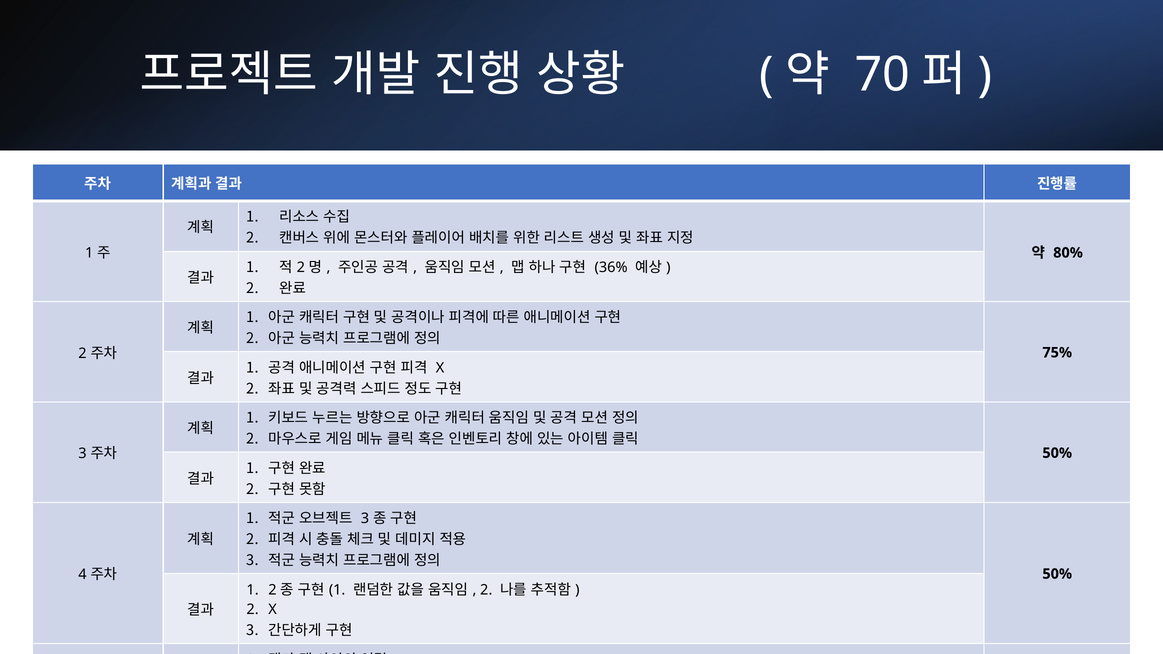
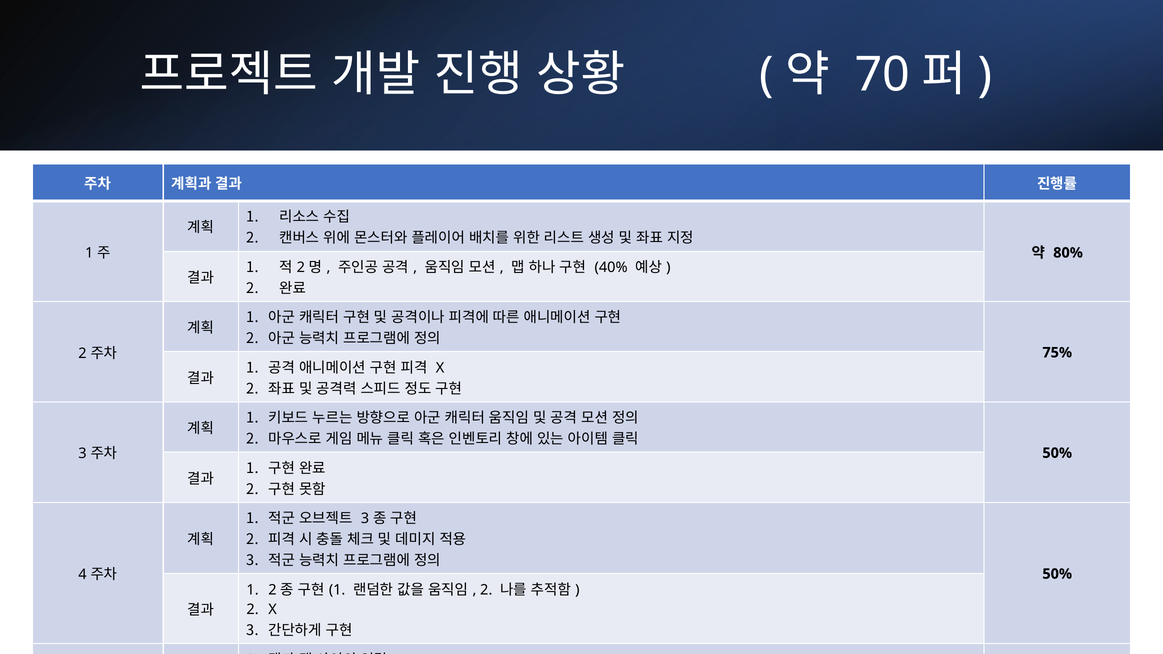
36%: 36% -> 40%
